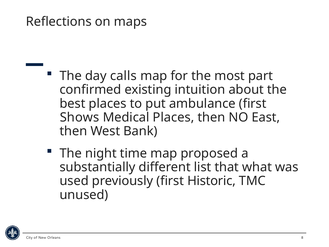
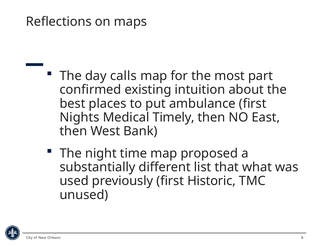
Shows: Shows -> Nights
Medical Places: Places -> Timely
